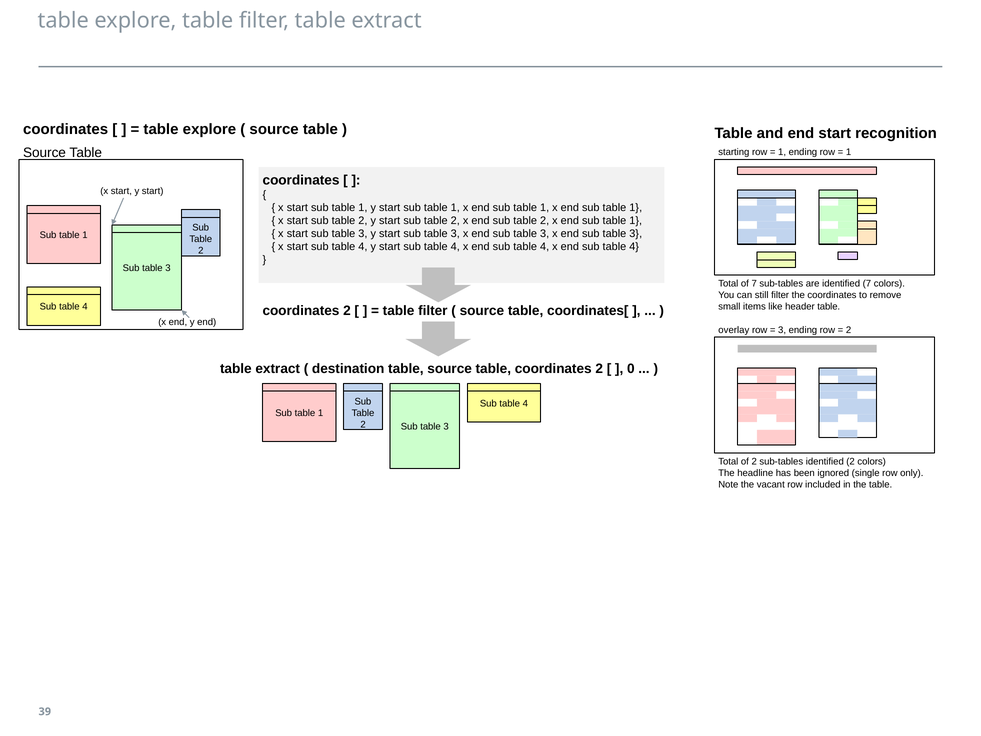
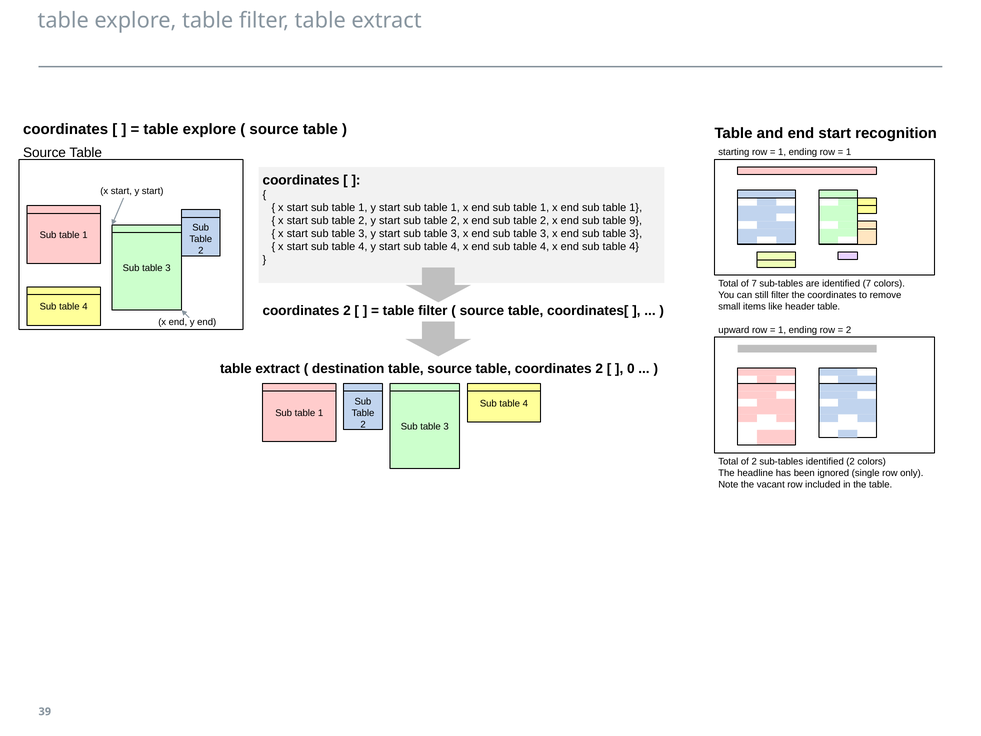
1 at (636, 221): 1 -> 9
overlay: overlay -> upward
3 at (782, 330): 3 -> 1
